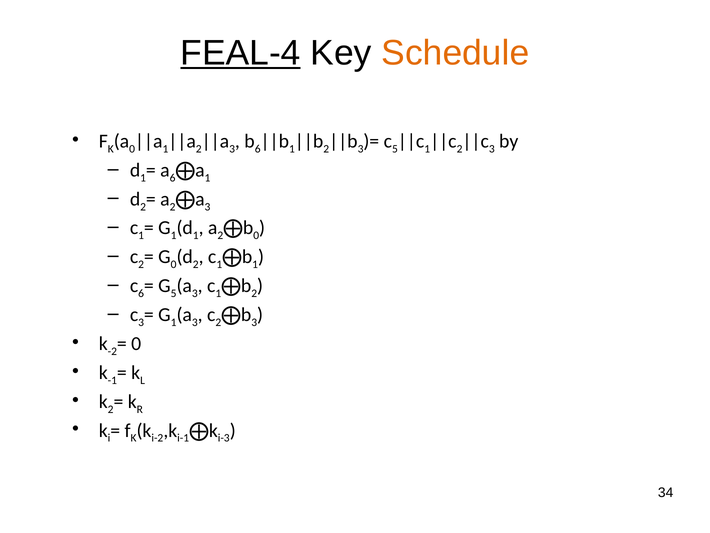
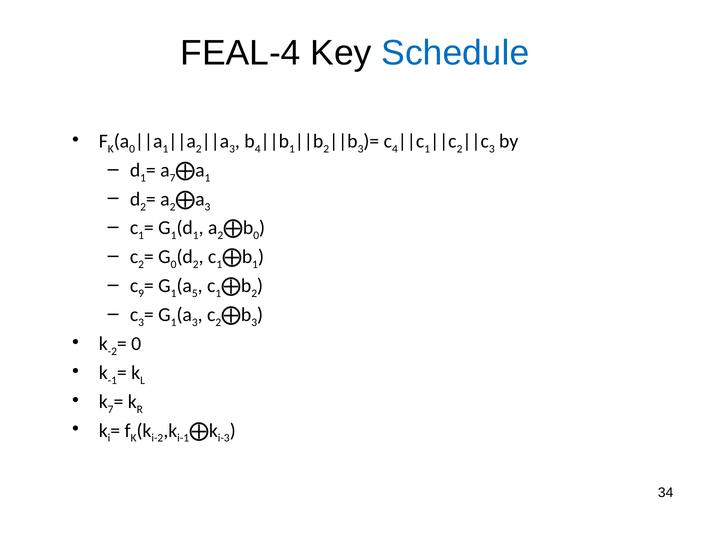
FEAL-4 underline: present -> none
Schedule colour: orange -> blue
6 at (258, 149): 6 -> 4
5 at (395, 149): 5 -> 4
6 at (173, 178): 6 -> 7
6 at (141, 293): 6 -> 9
5 at (174, 293): 5 -> 1
3 at (195, 293): 3 -> 5
2 at (111, 409): 2 -> 7
